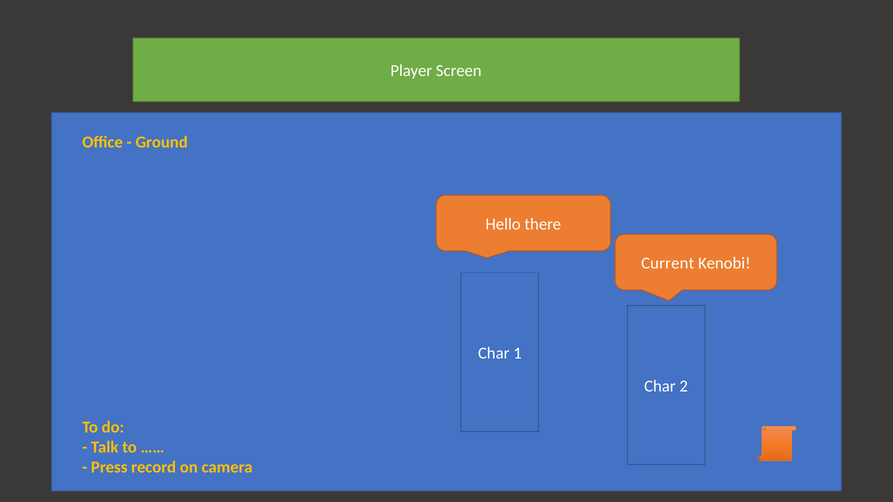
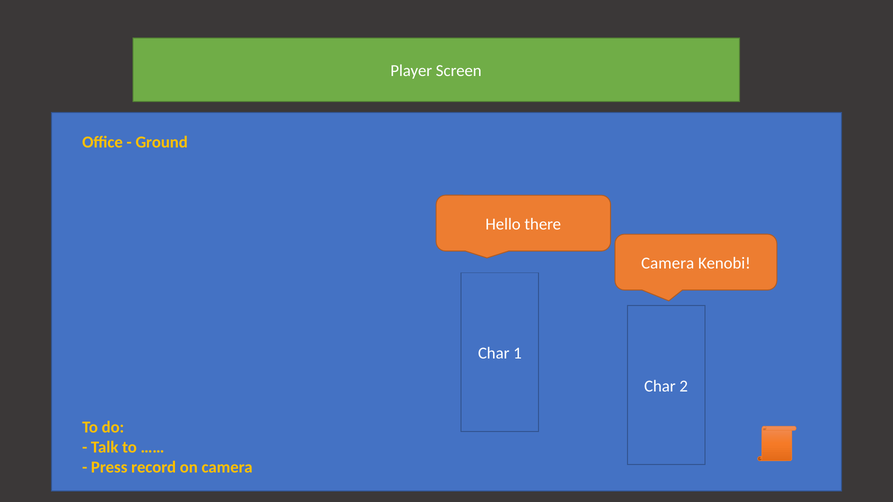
Current at (668, 263): Current -> Camera
